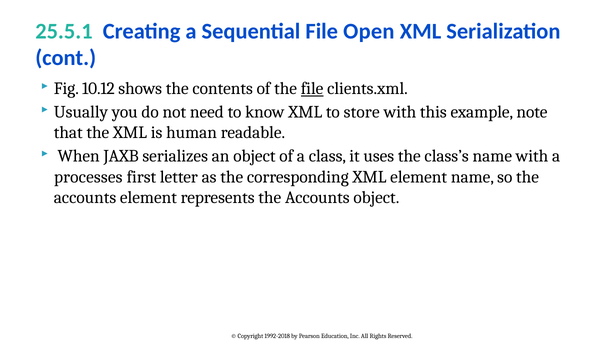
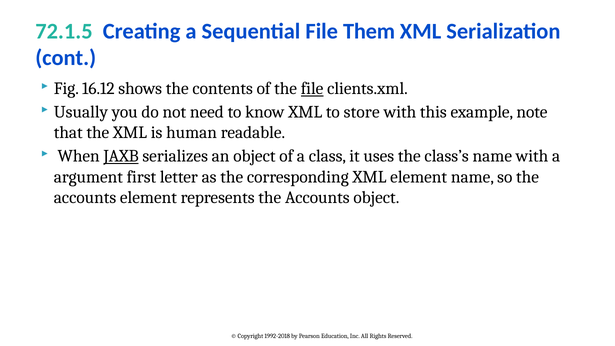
25.5.1: 25.5.1 -> 72.1.5
Open: Open -> Them
10.12: 10.12 -> 16.12
JAXB underline: none -> present
processes: processes -> argument
